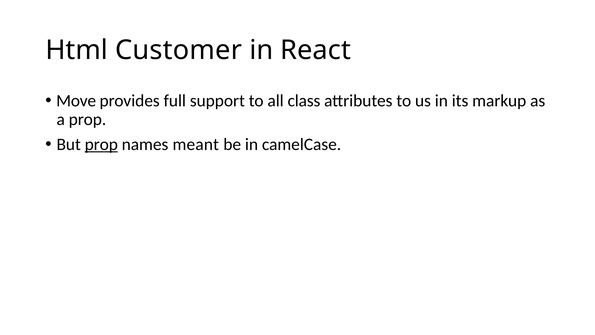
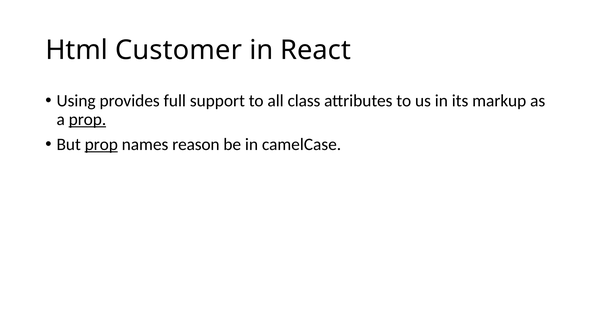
Move: Move -> Using
prop at (87, 119) underline: none -> present
meant: meant -> reason
